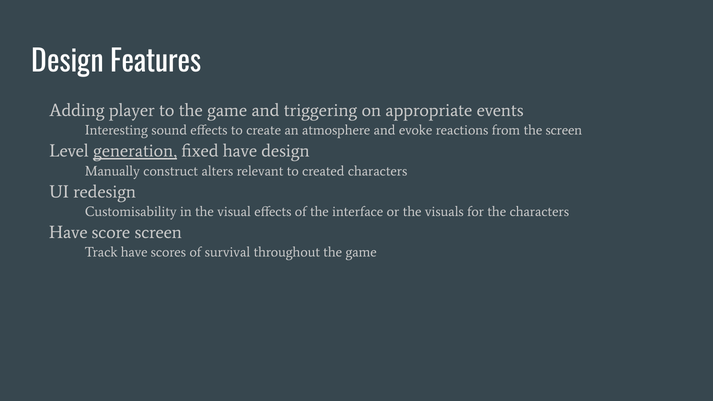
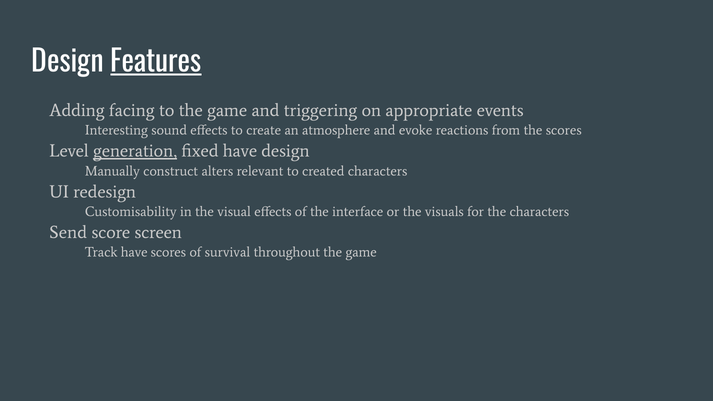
Features underline: none -> present
player: player -> facing
the screen: screen -> scores
Have at (68, 232): Have -> Send
